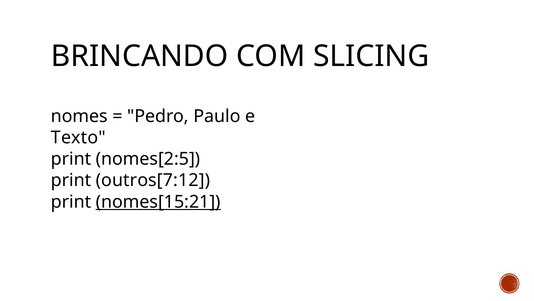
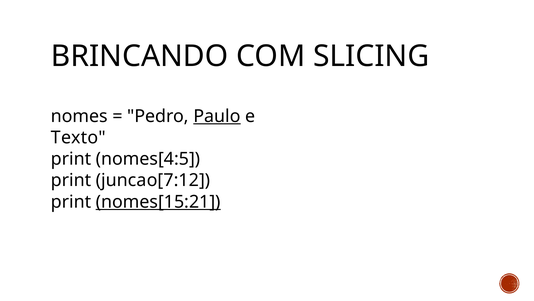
Paulo underline: none -> present
nomes[2:5: nomes[2:5 -> nomes[4:5
outros[7:12: outros[7:12 -> juncao[7:12
